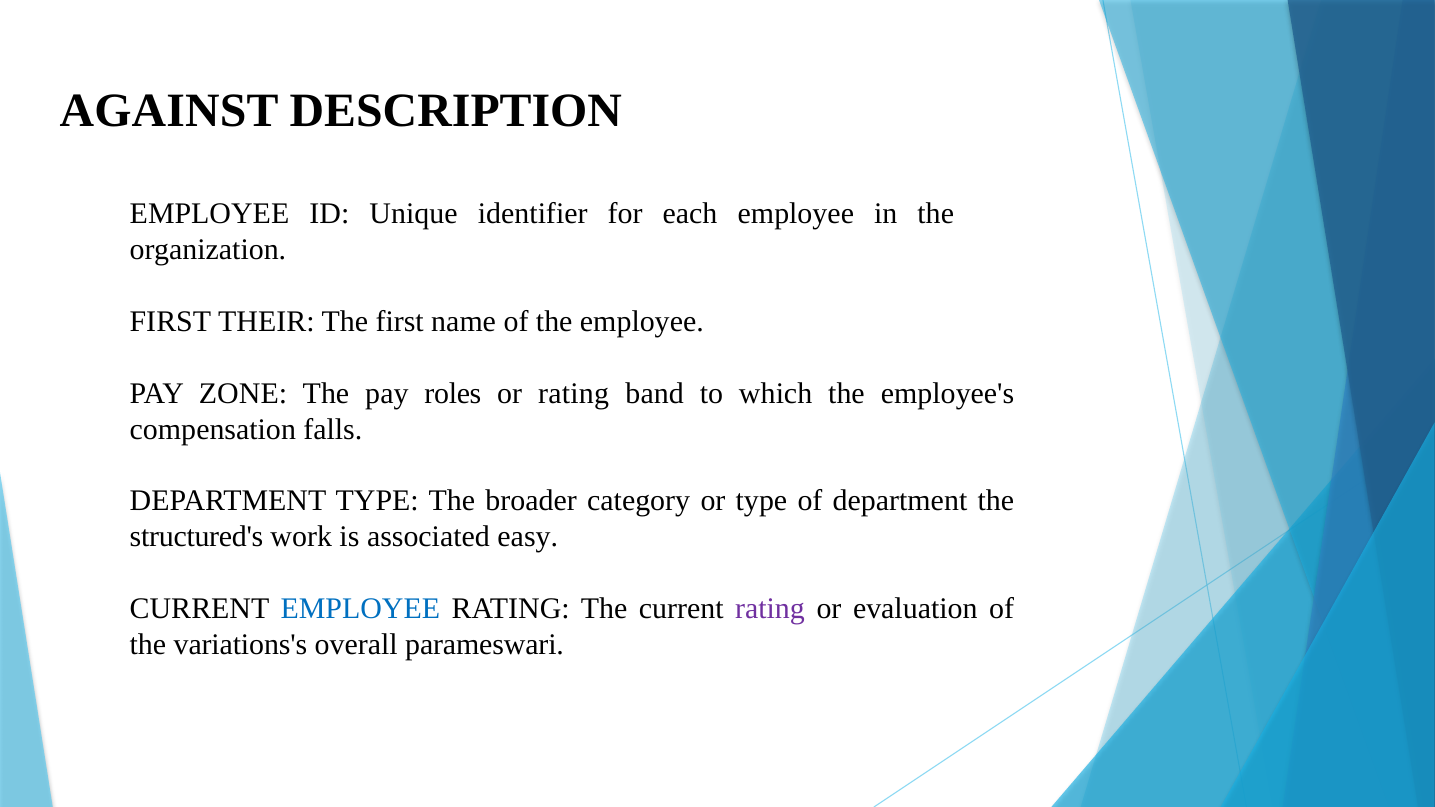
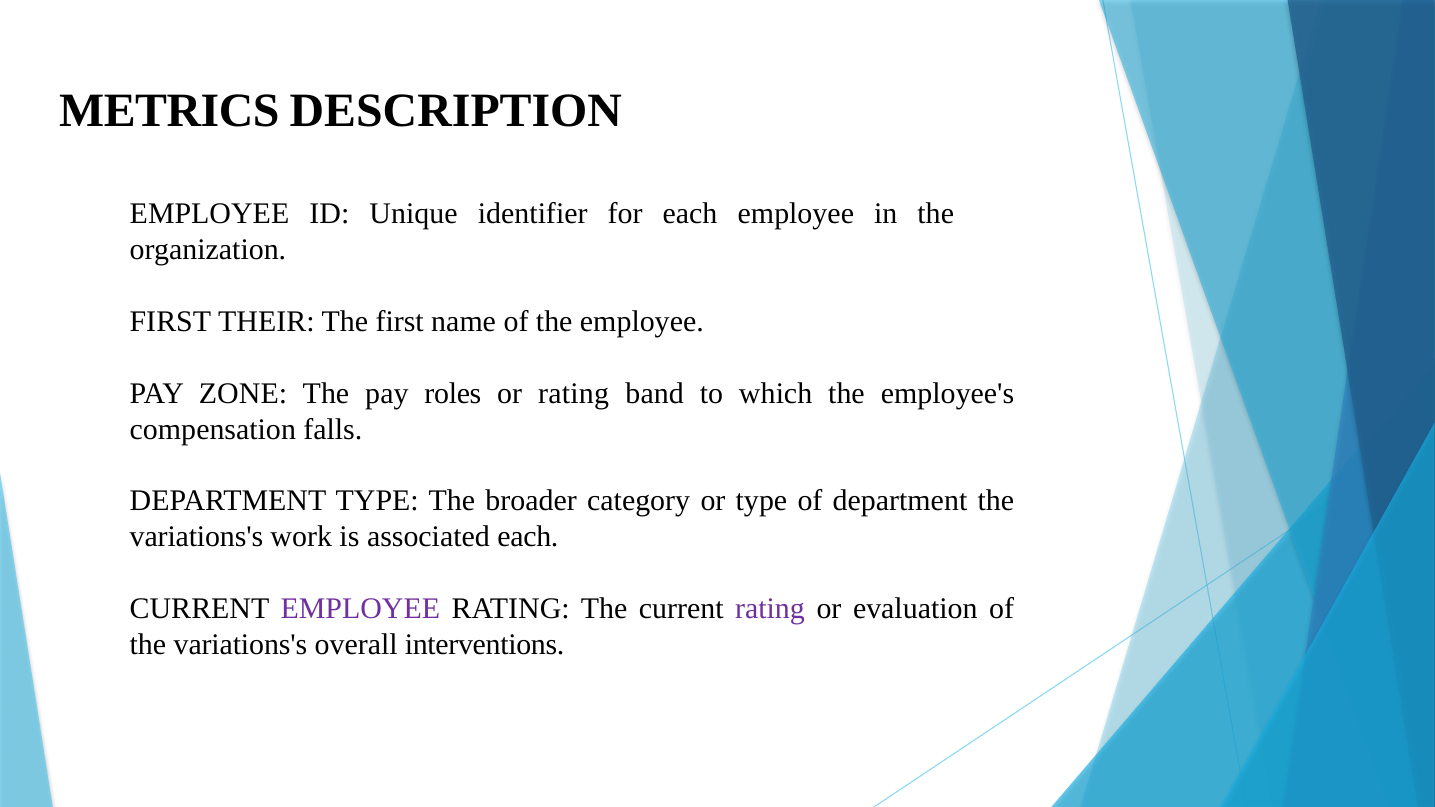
AGAINST: AGAINST -> METRICS
structured's at (197, 537): structured's -> variations's
associated easy: easy -> each
EMPLOYEE at (360, 609) colour: blue -> purple
parameswari: parameswari -> interventions
